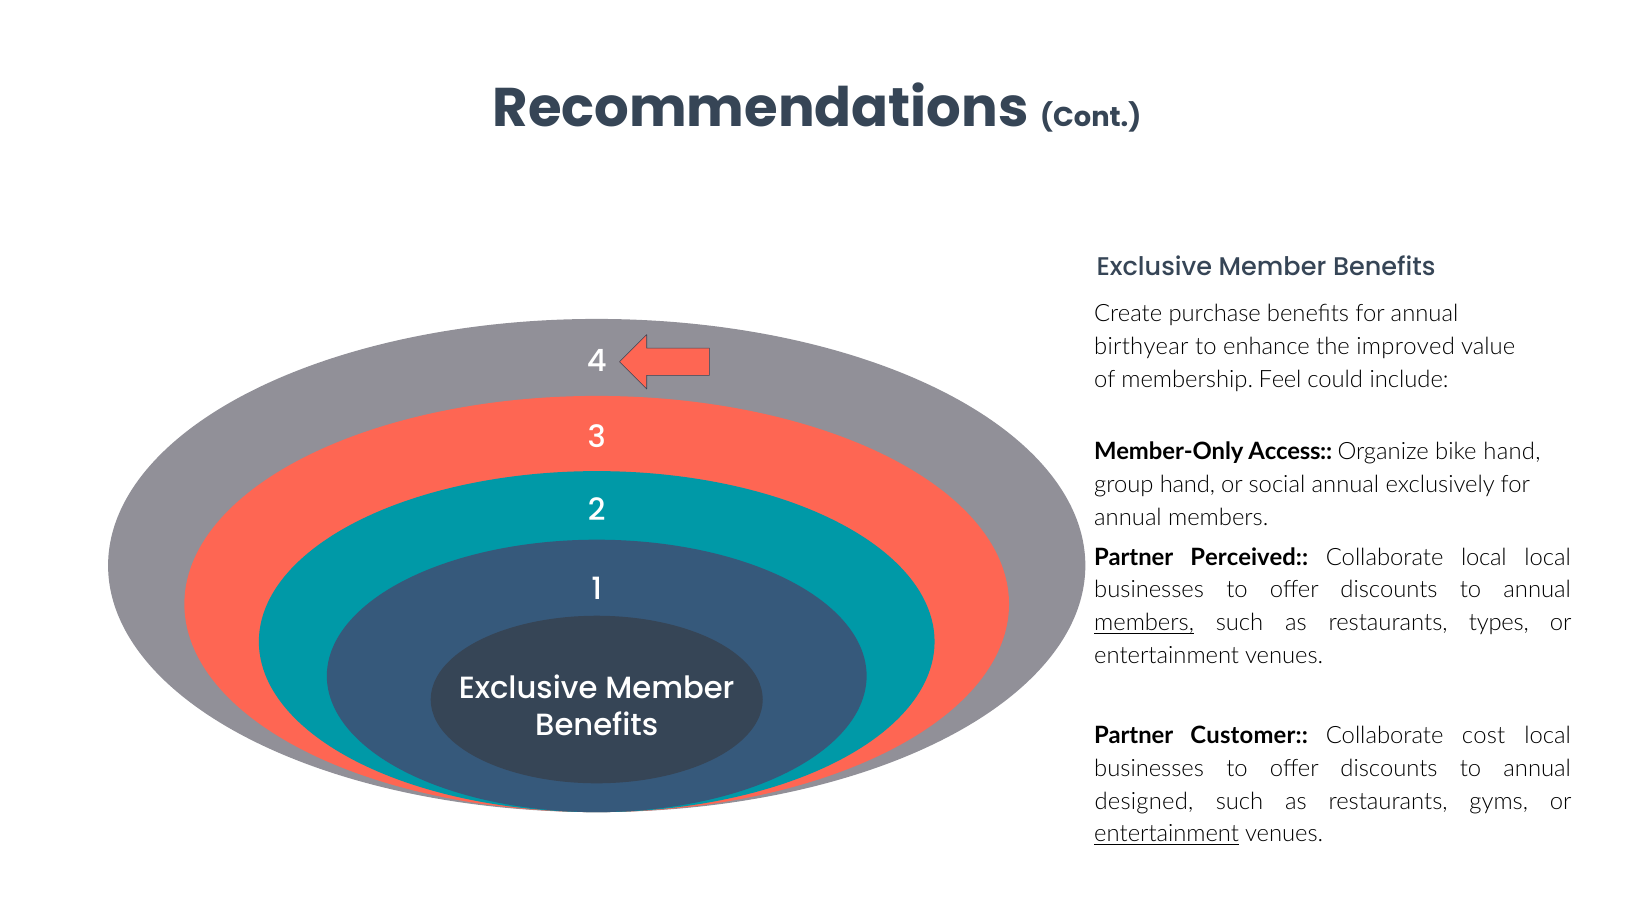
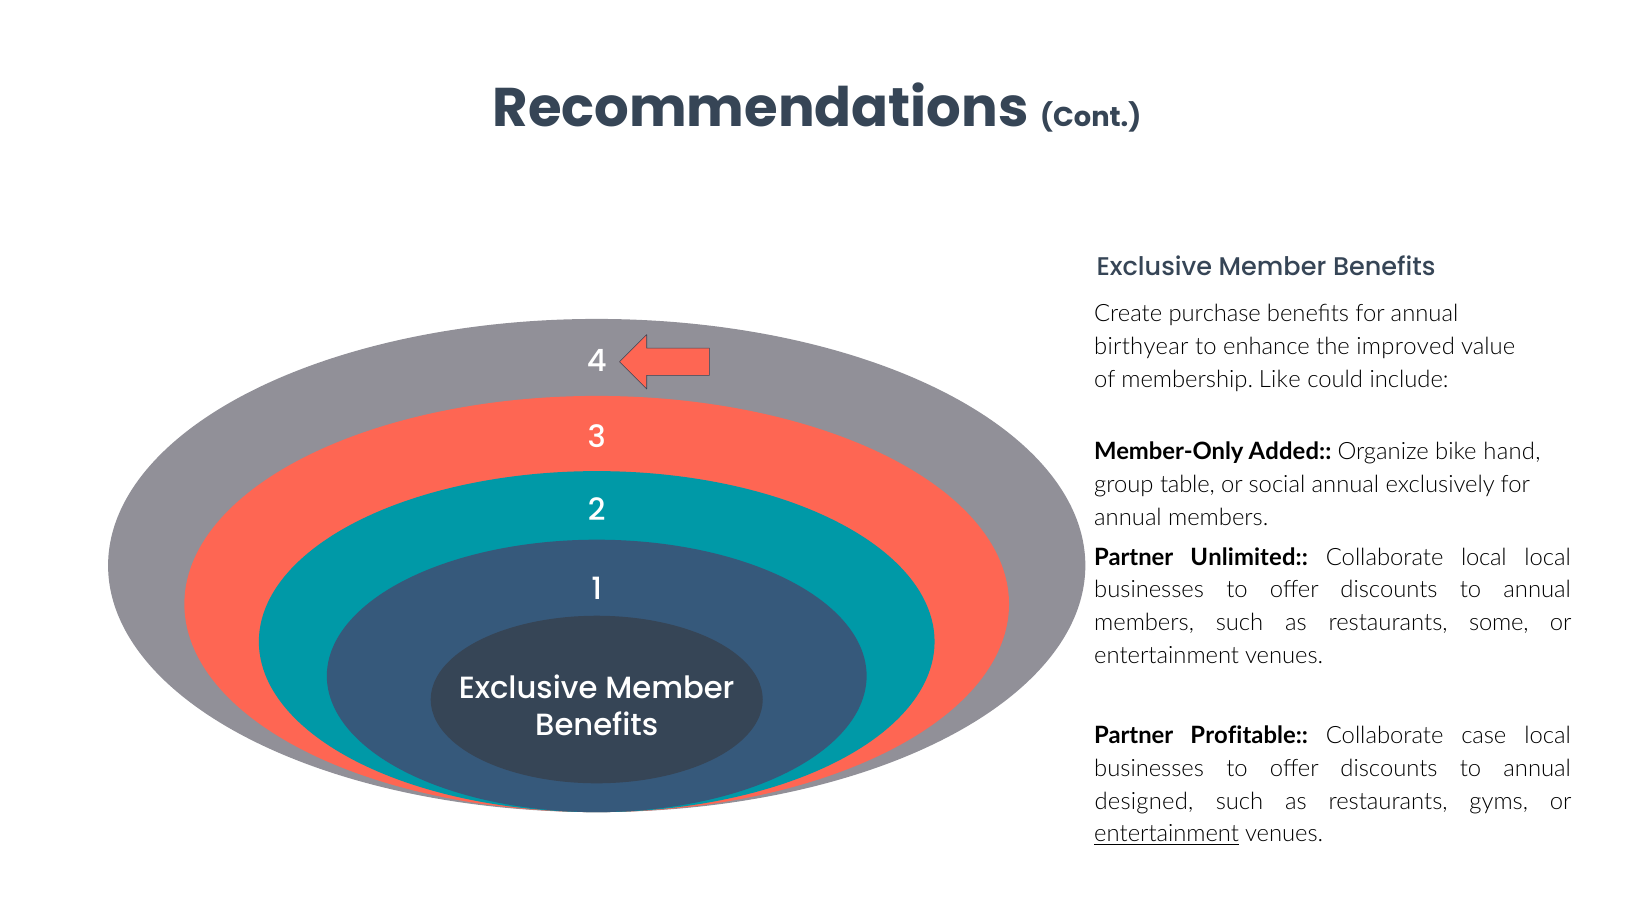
Feel: Feel -> Like
Access: Access -> Added
group hand: hand -> table
Perceived: Perceived -> Unlimited
members at (1144, 623) underline: present -> none
types: types -> some
Customer: Customer -> Profitable
cost: cost -> case
